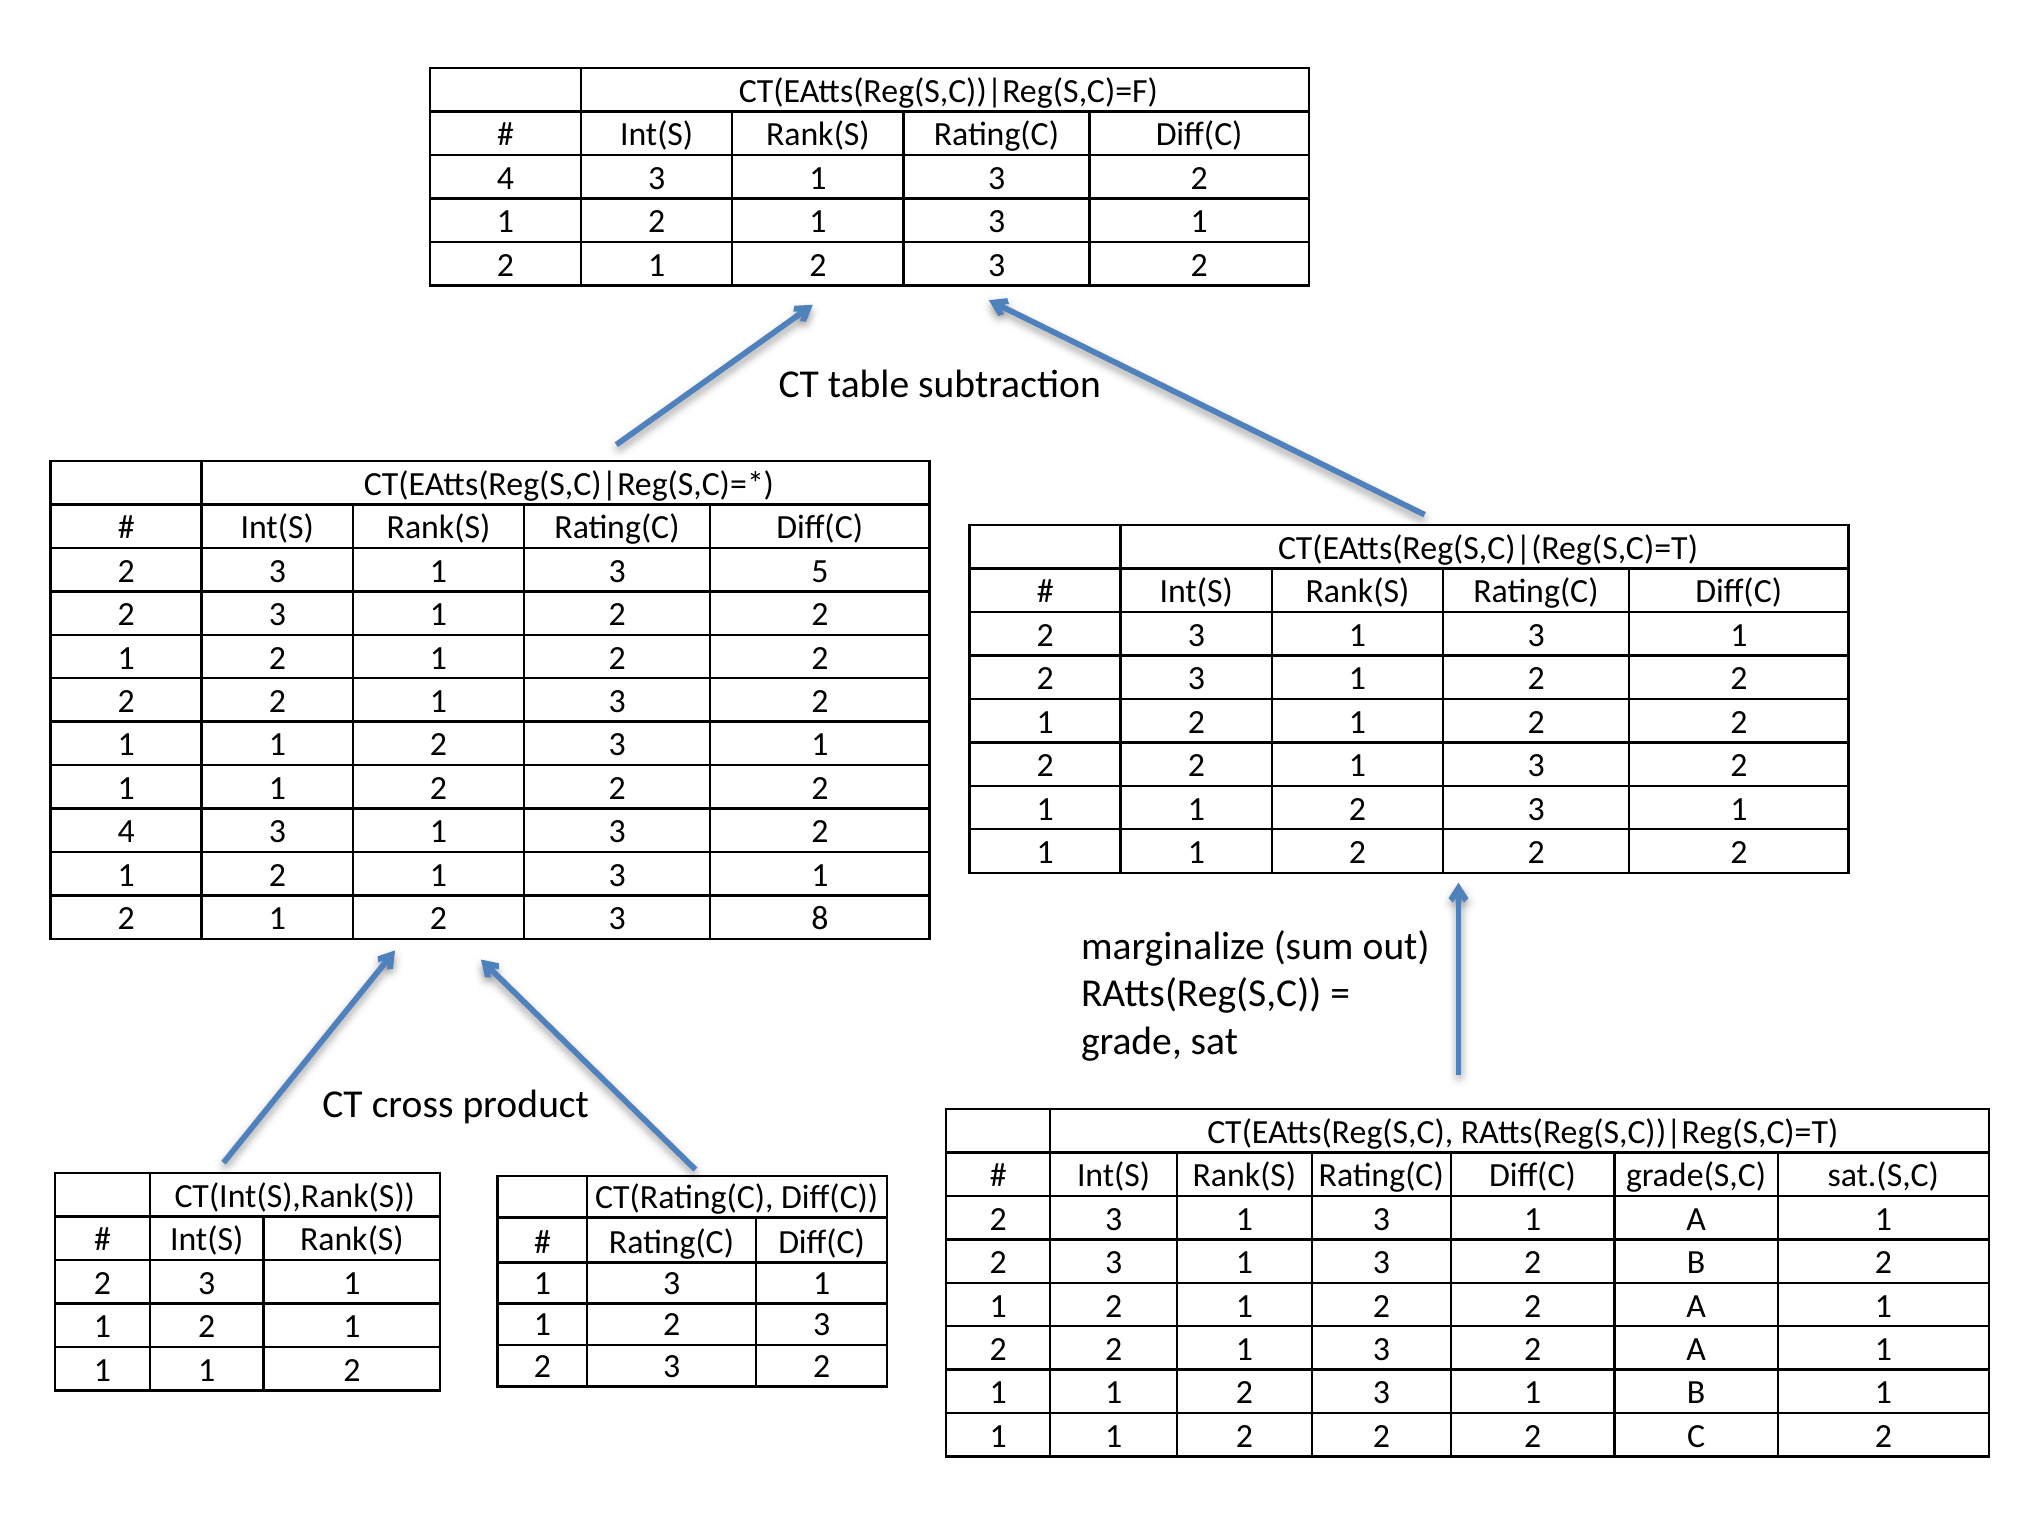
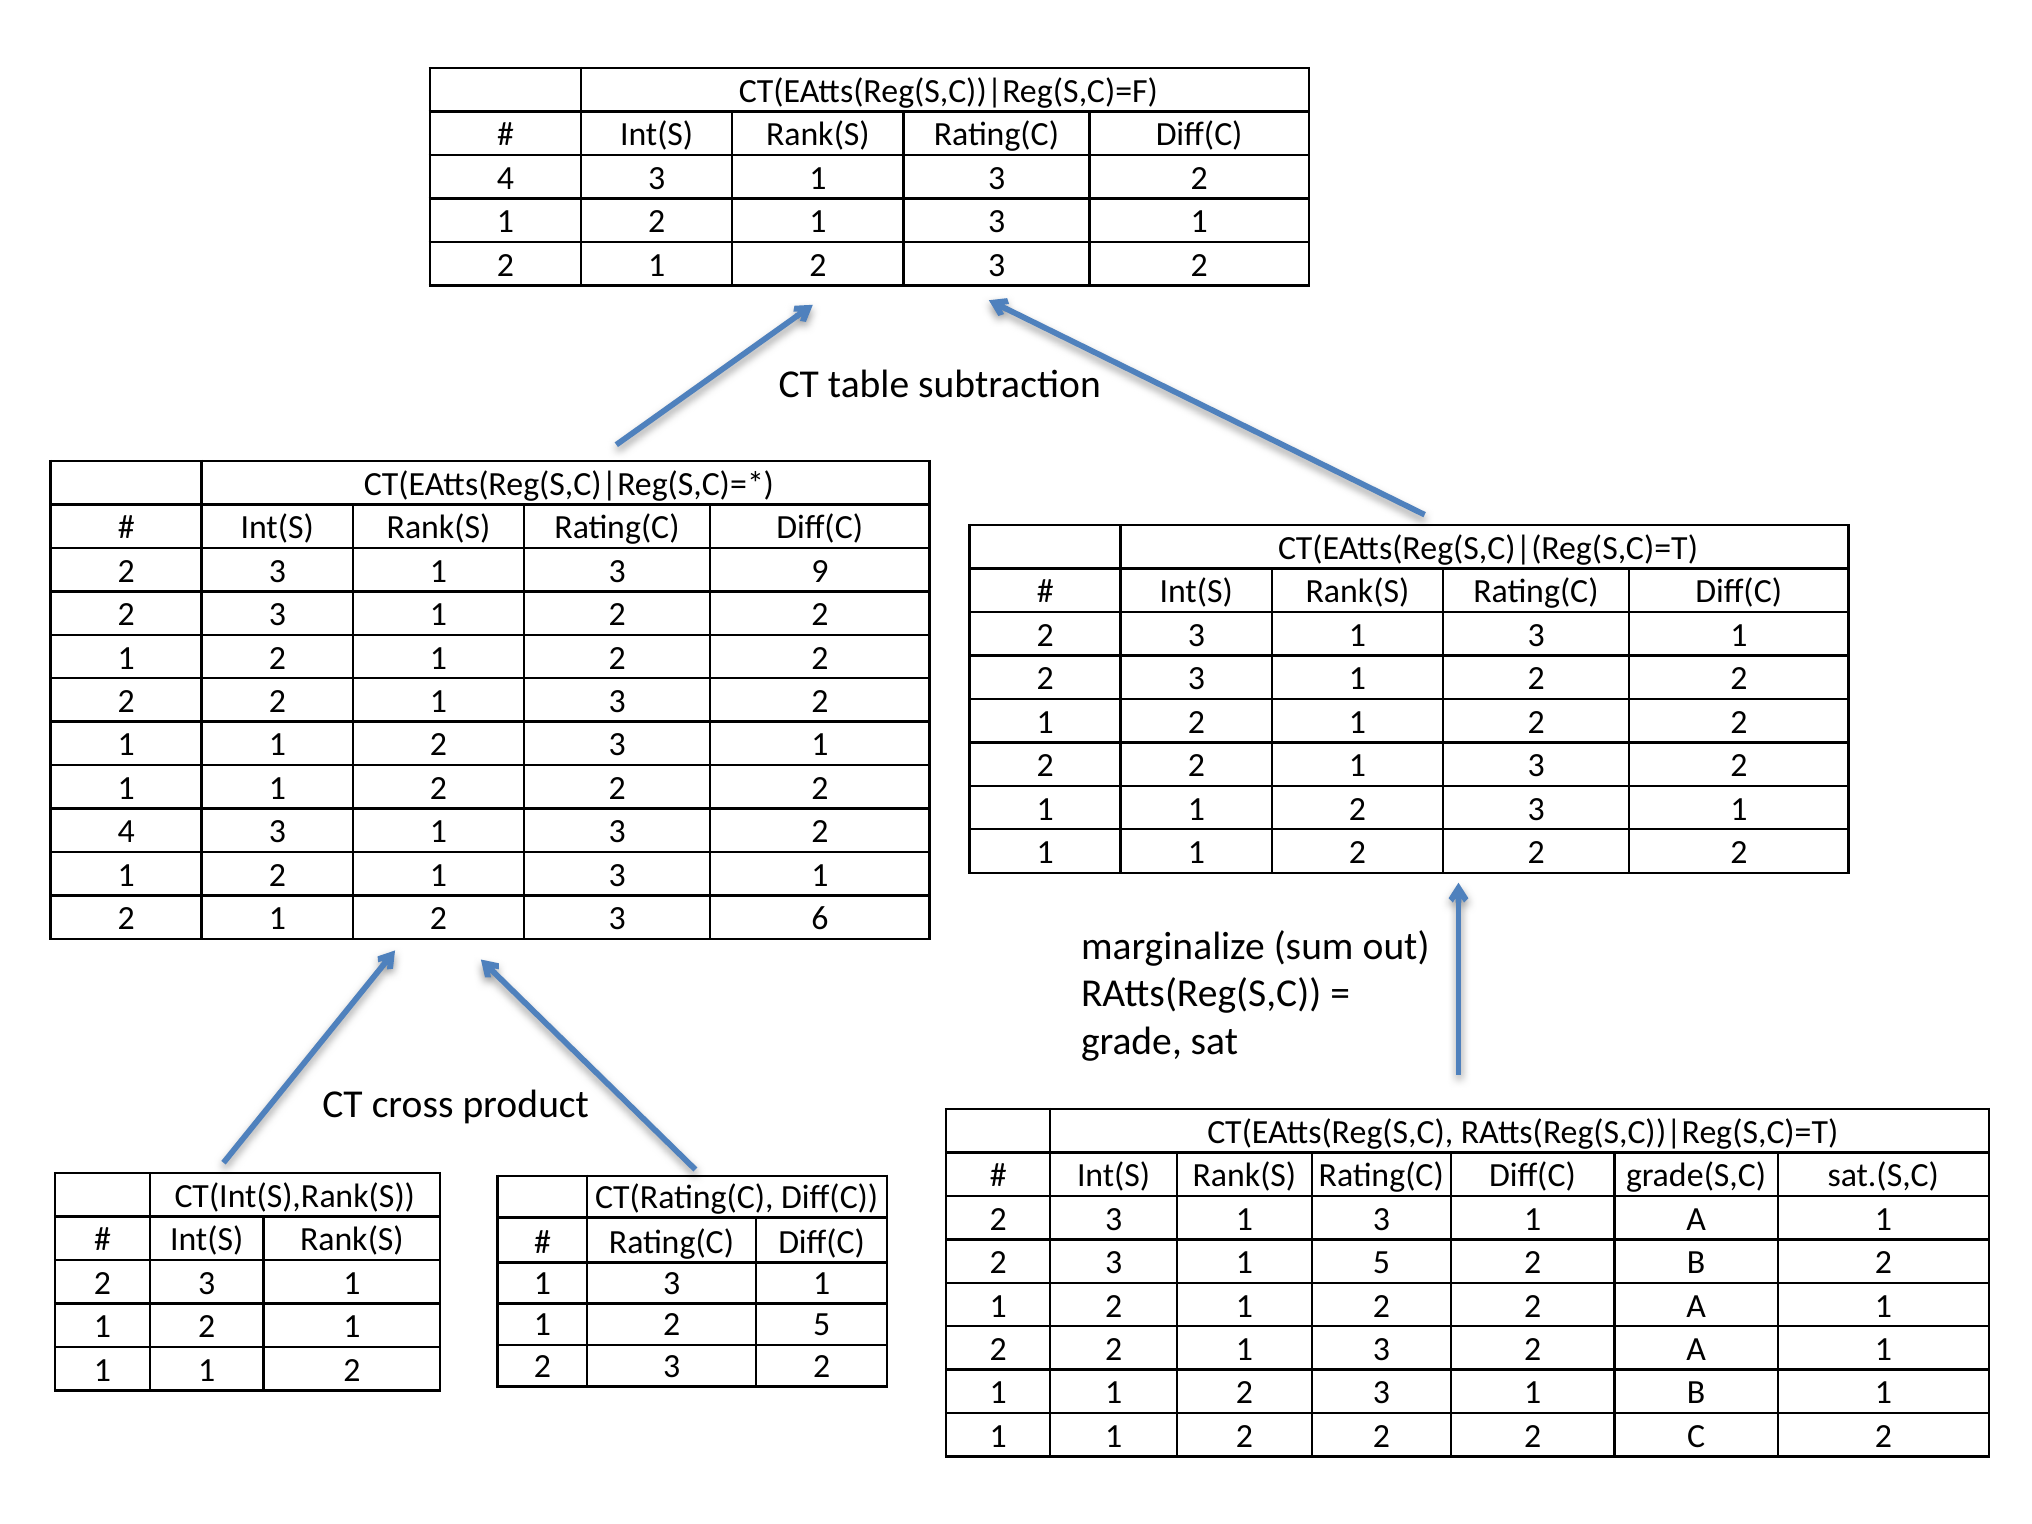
5: 5 -> 9
8: 8 -> 6
3 at (1381, 1263): 3 -> 5
3 at (822, 1325): 3 -> 5
